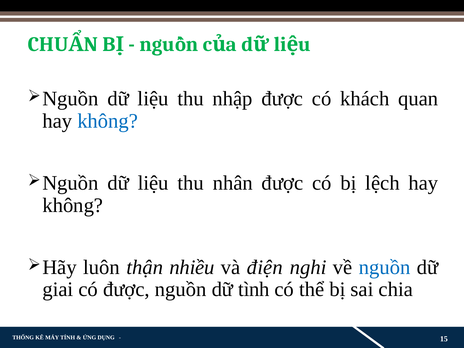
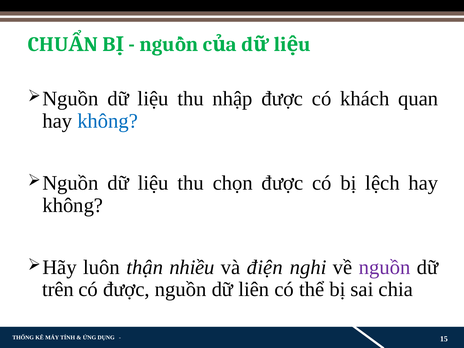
nhân: nhân -> chọn
nguồn at (385, 267) colour: blue -> purple
giai: giai -> trên
tình: tình -> liên
